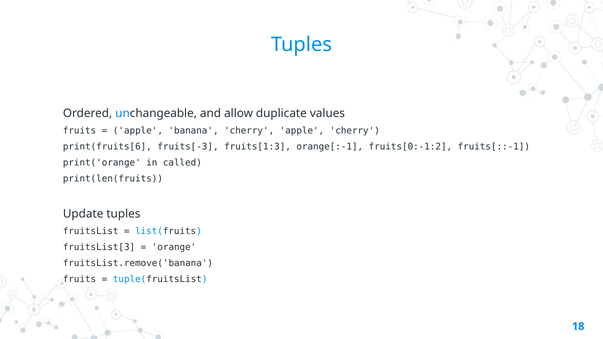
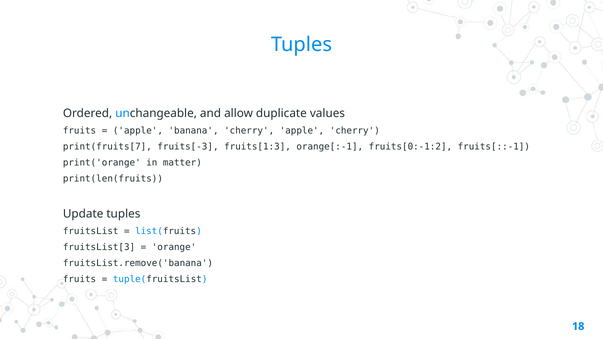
print(fruits[6: print(fruits[6 -> print(fruits[7
called: called -> matter
